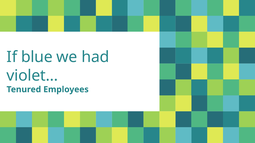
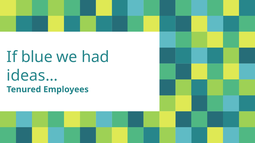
violet…: violet… -> ideas…
